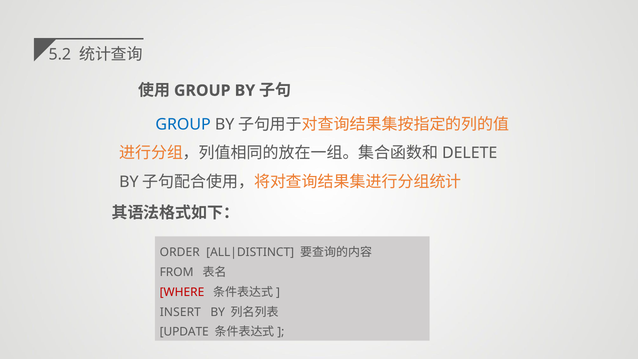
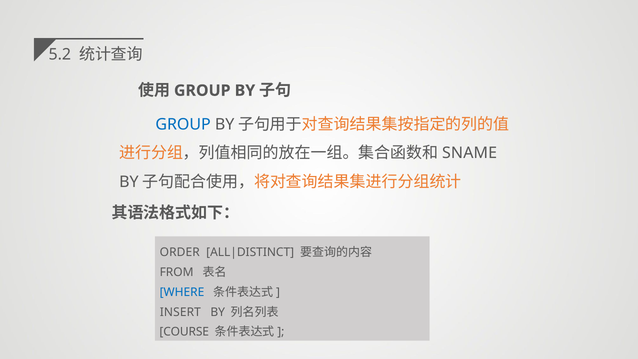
DELETE: DELETE -> SNAME
WHERE colour: red -> blue
UPDATE: UPDATE -> COURSE
